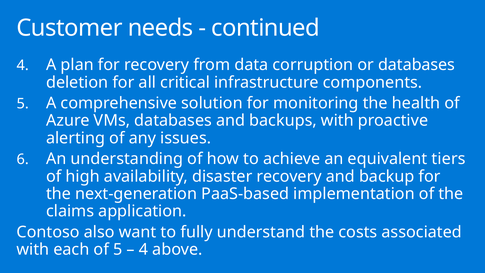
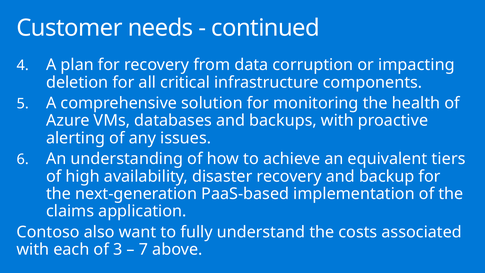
or databases: databases -> impacting
of 5: 5 -> 3
4 at (143, 249): 4 -> 7
